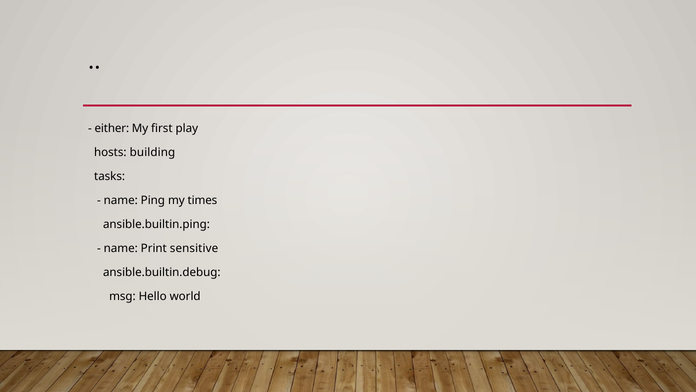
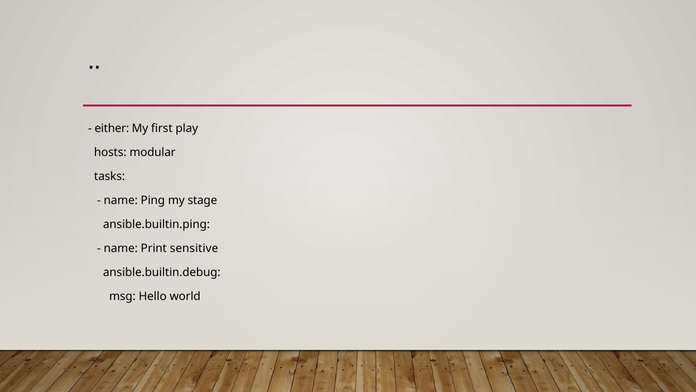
building: building -> modular
times: times -> stage
